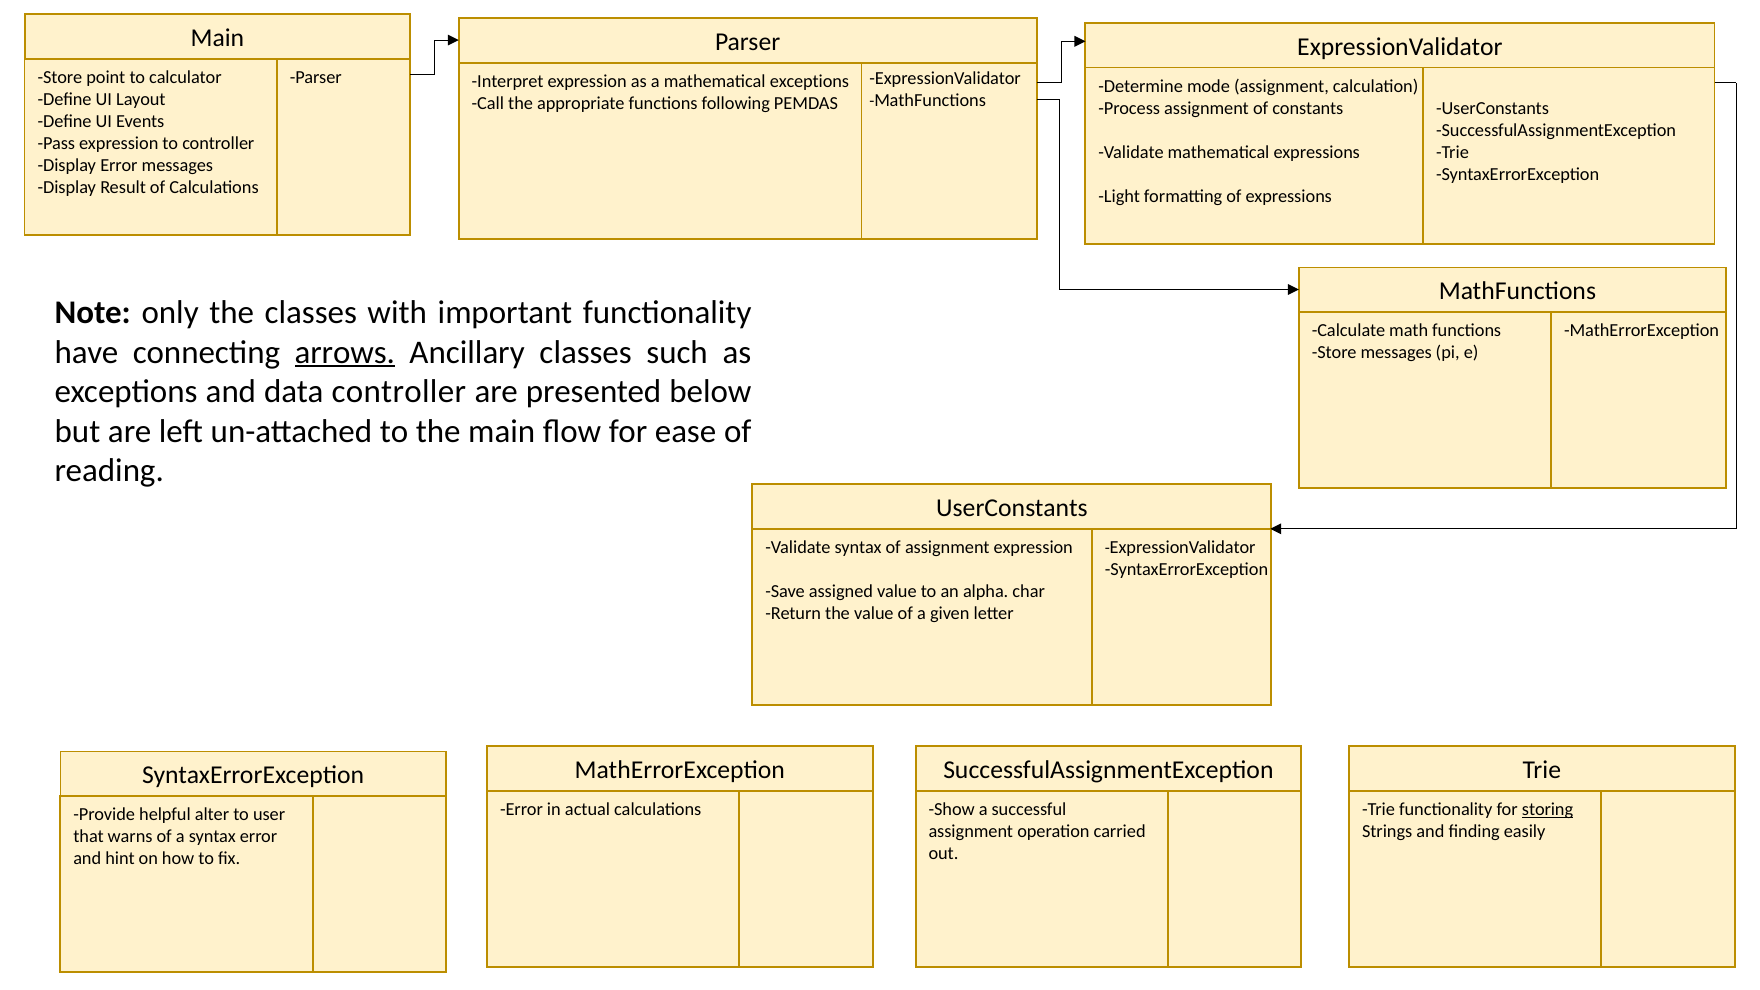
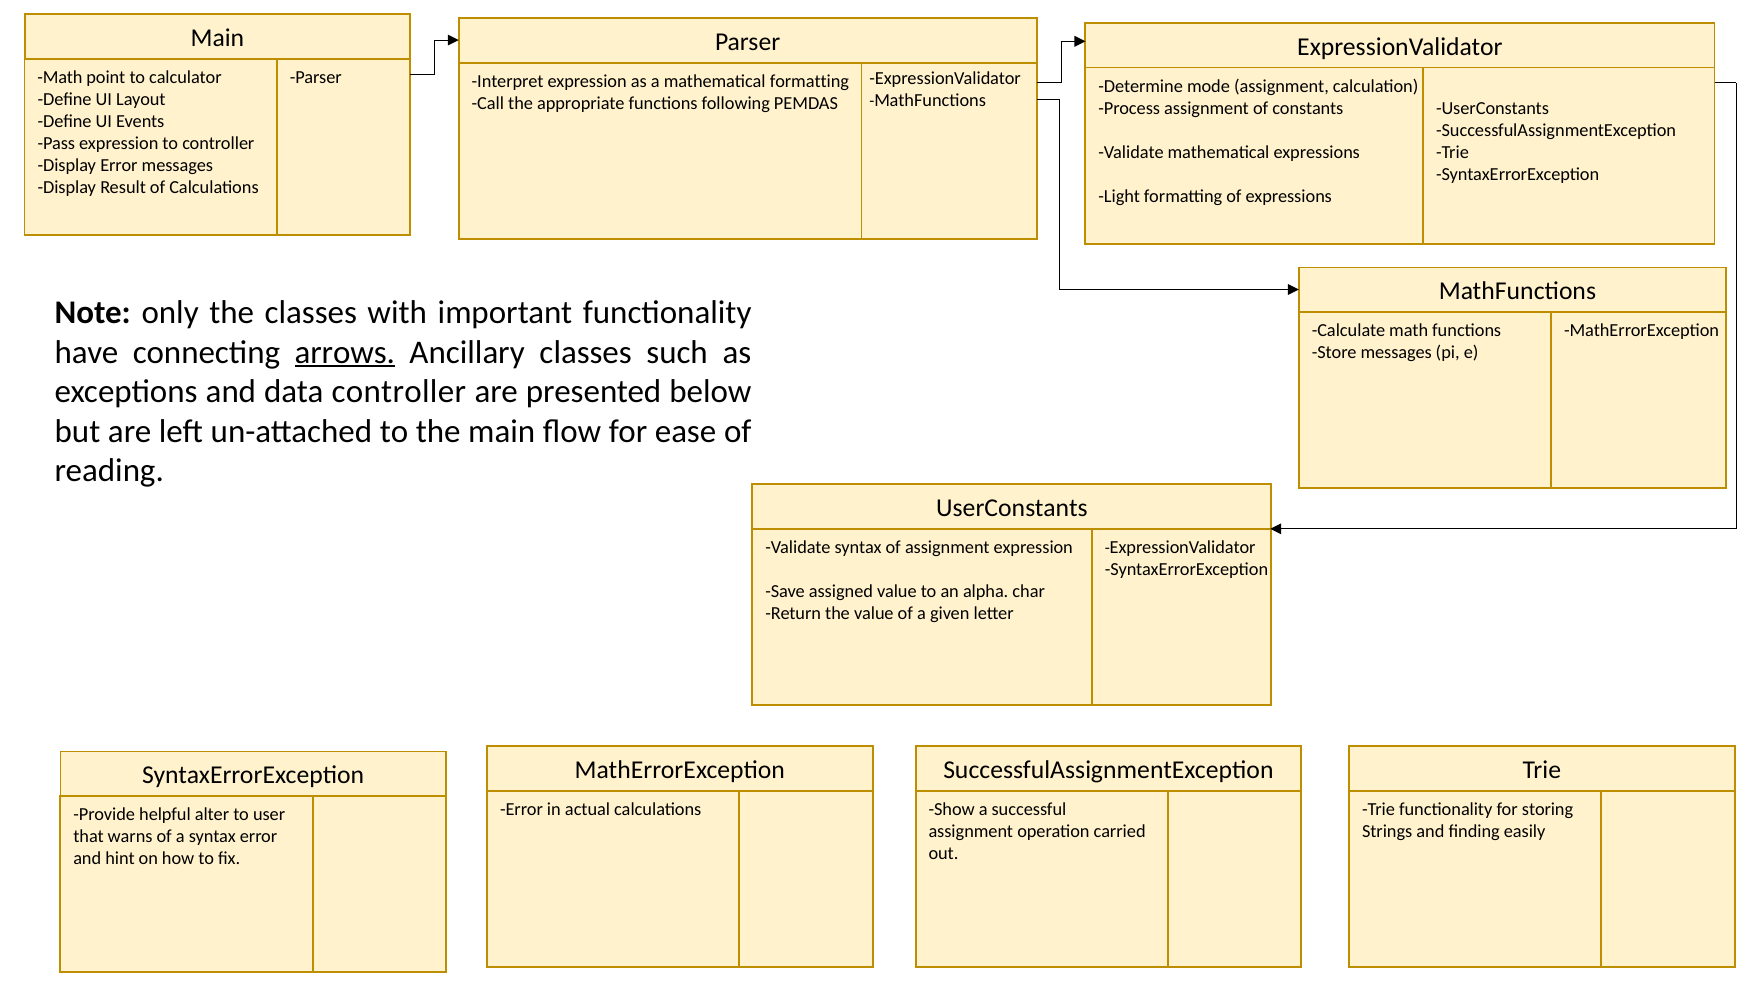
Store at (60, 77): Store -> Math
mathematical exceptions: exceptions -> formatting
storing underline: present -> none
